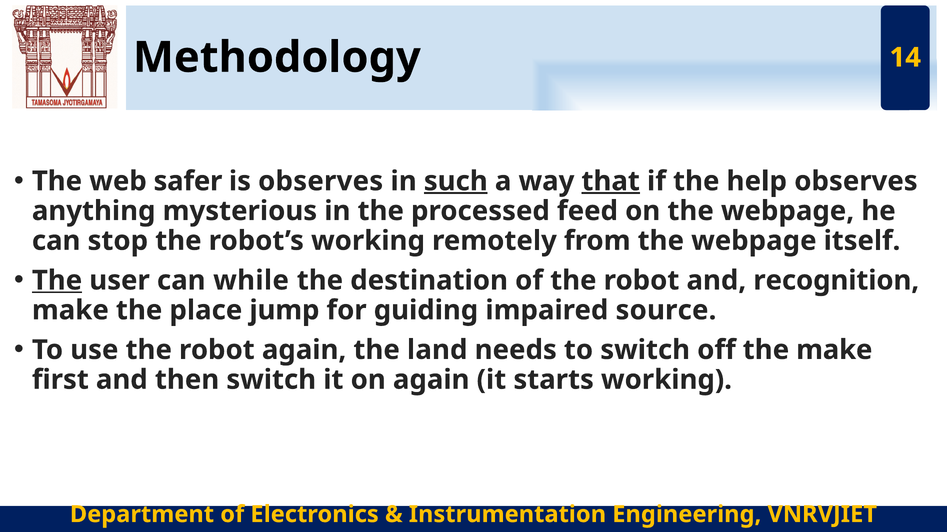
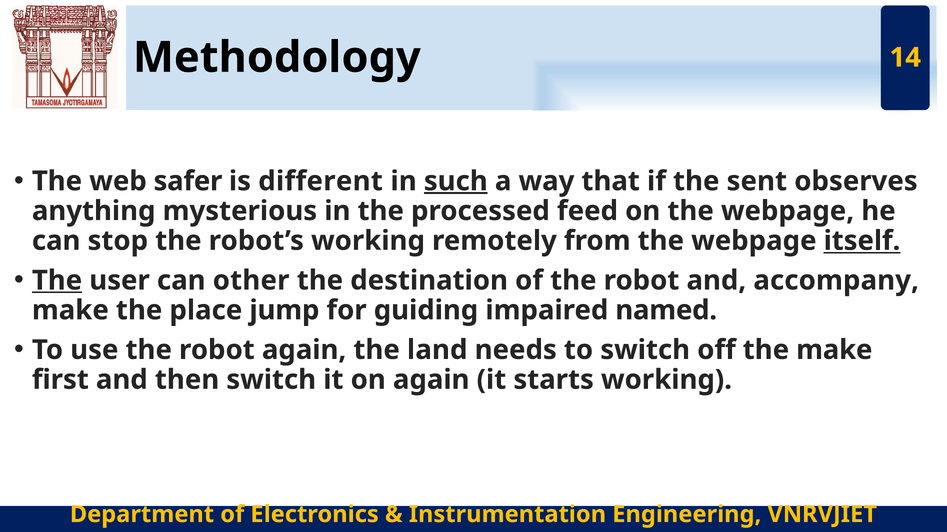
is observes: observes -> different
that underline: present -> none
help: help -> sent
itself underline: none -> present
while: while -> other
recognition: recognition -> accompany
source: source -> named
